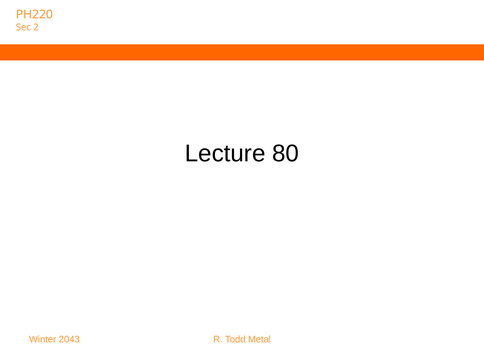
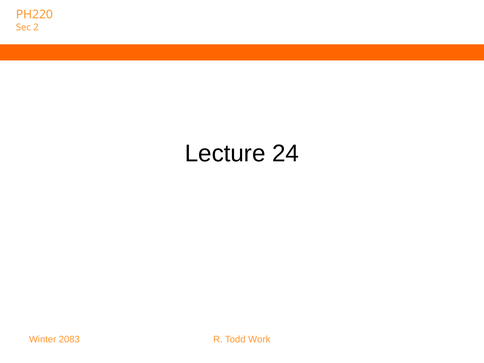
80: 80 -> 24
2043: 2043 -> 2083
Metal: Metal -> Work
